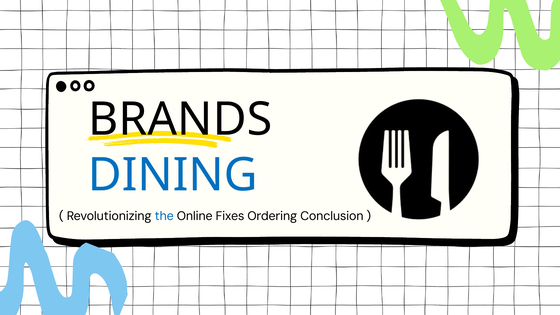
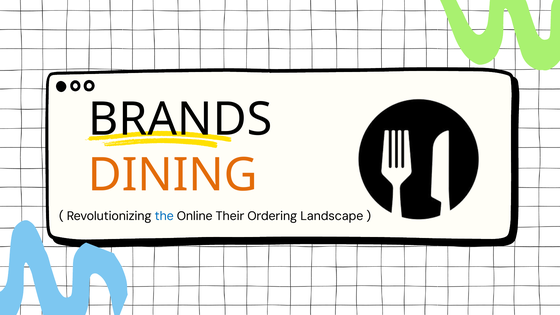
DINING colour: blue -> orange
Fixes: Fixes -> Their
Conclusion: Conclusion -> Landscape
